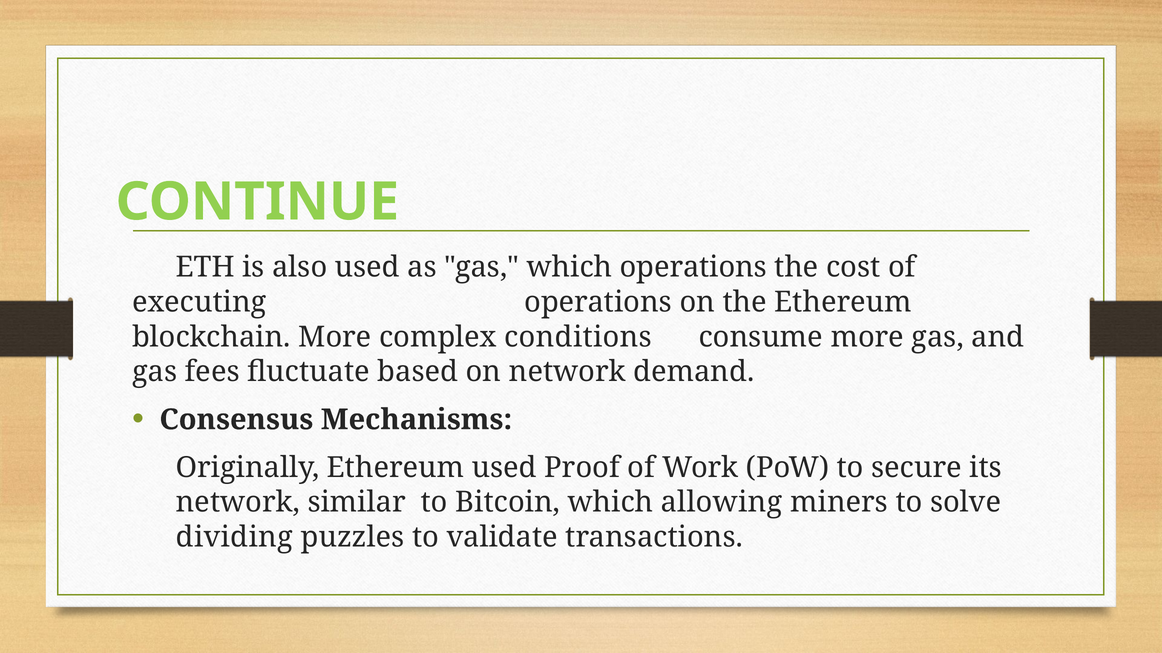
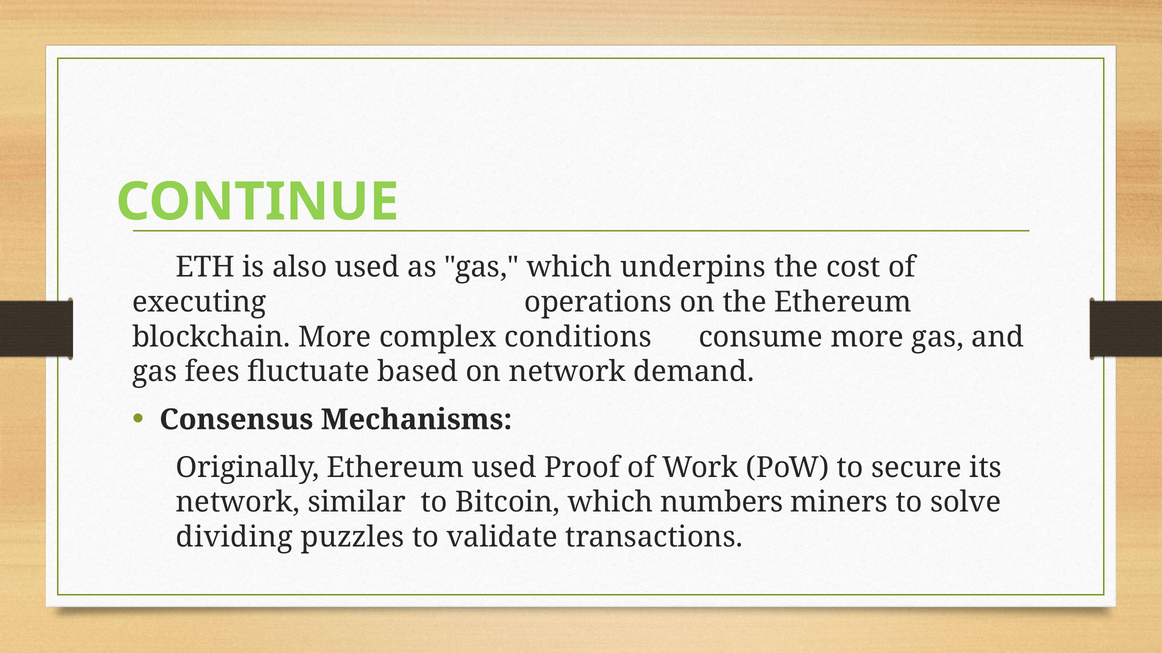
which operations: operations -> underpins
allowing: allowing -> numbers
